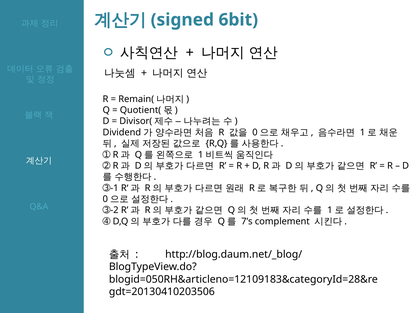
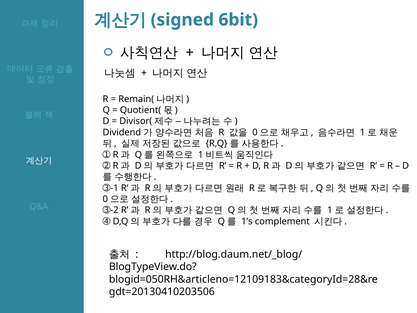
7’s: 7’s -> 1’s
